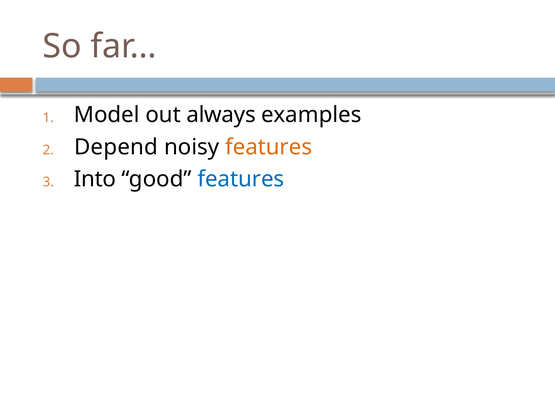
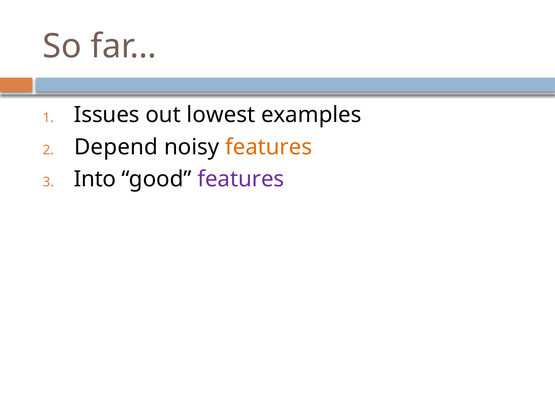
Model: Model -> Issues
always: always -> lowest
features at (241, 179) colour: blue -> purple
